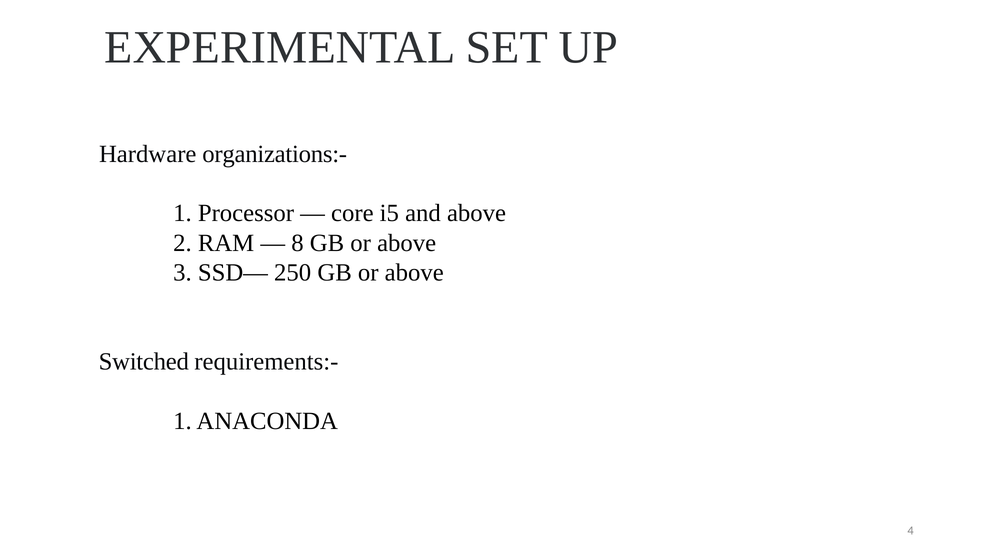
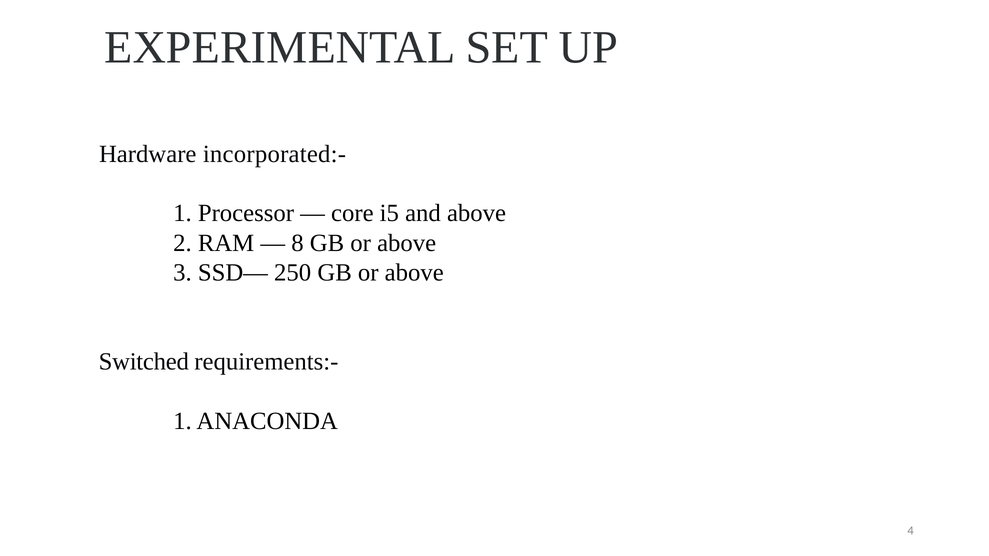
organizations:-: organizations:- -> incorporated:-
